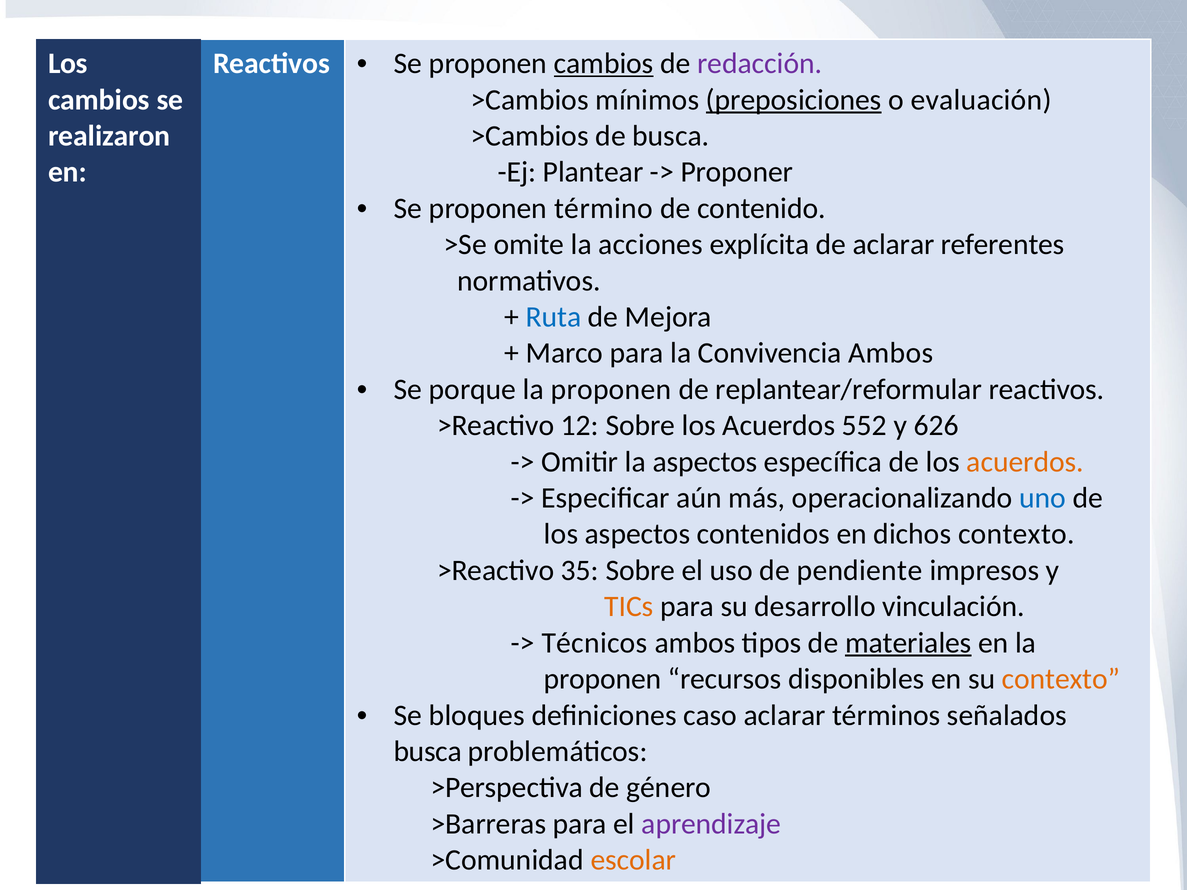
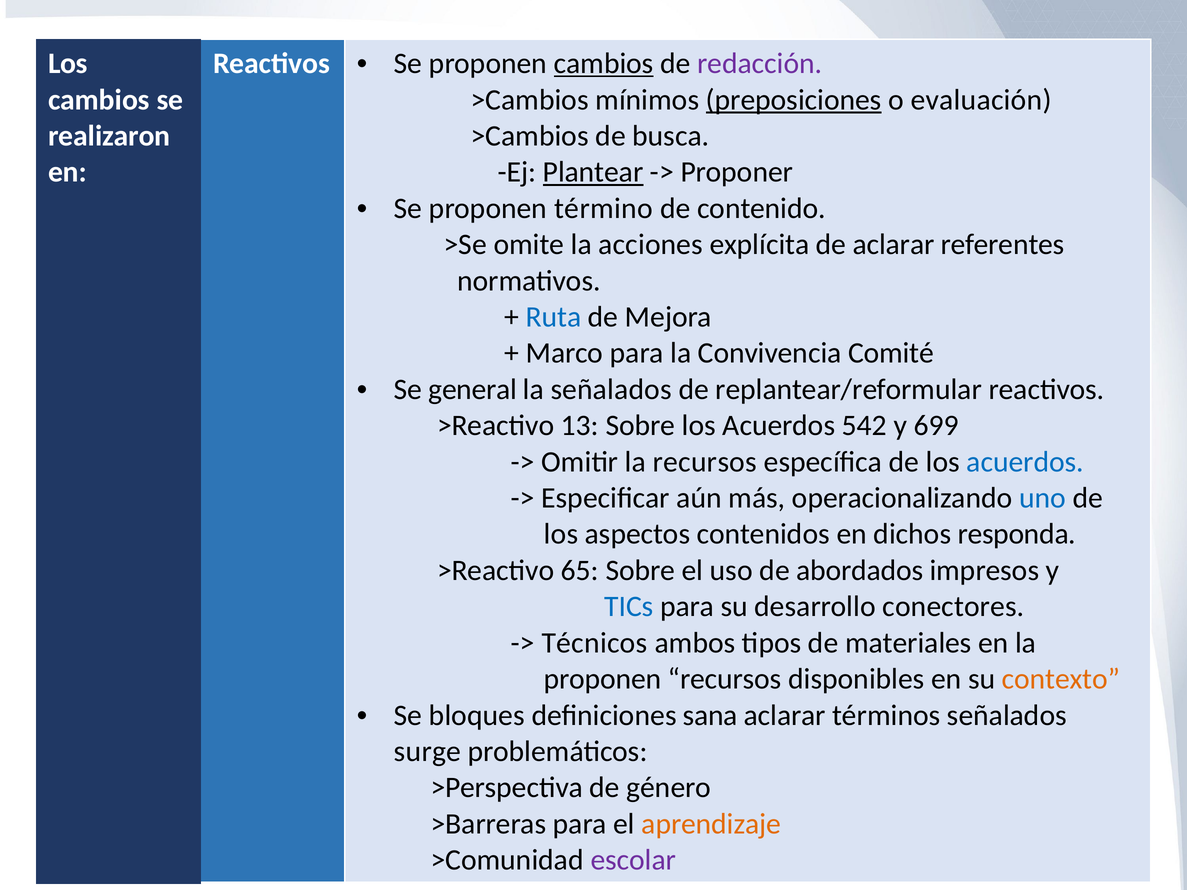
Plantear underline: none -> present
Convivencia Ambos: Ambos -> Comité
porque: porque -> general
proponen at (611, 389): proponen -> señalados
12: 12 -> 13
552: 552 -> 542
626: 626 -> 699
la aspectos: aspectos -> recursos
acuerdos at (1025, 462) colour: orange -> blue
dichos contexto: contexto -> responda
35: 35 -> 65
pendiente: pendiente -> abordados
TICs colour: orange -> blue
vinculación: vinculación -> conectores
materiales underline: present -> none
caso: caso -> sana
busca at (428, 752): busca -> surge
aprendizaje colour: purple -> orange
escolar colour: orange -> purple
